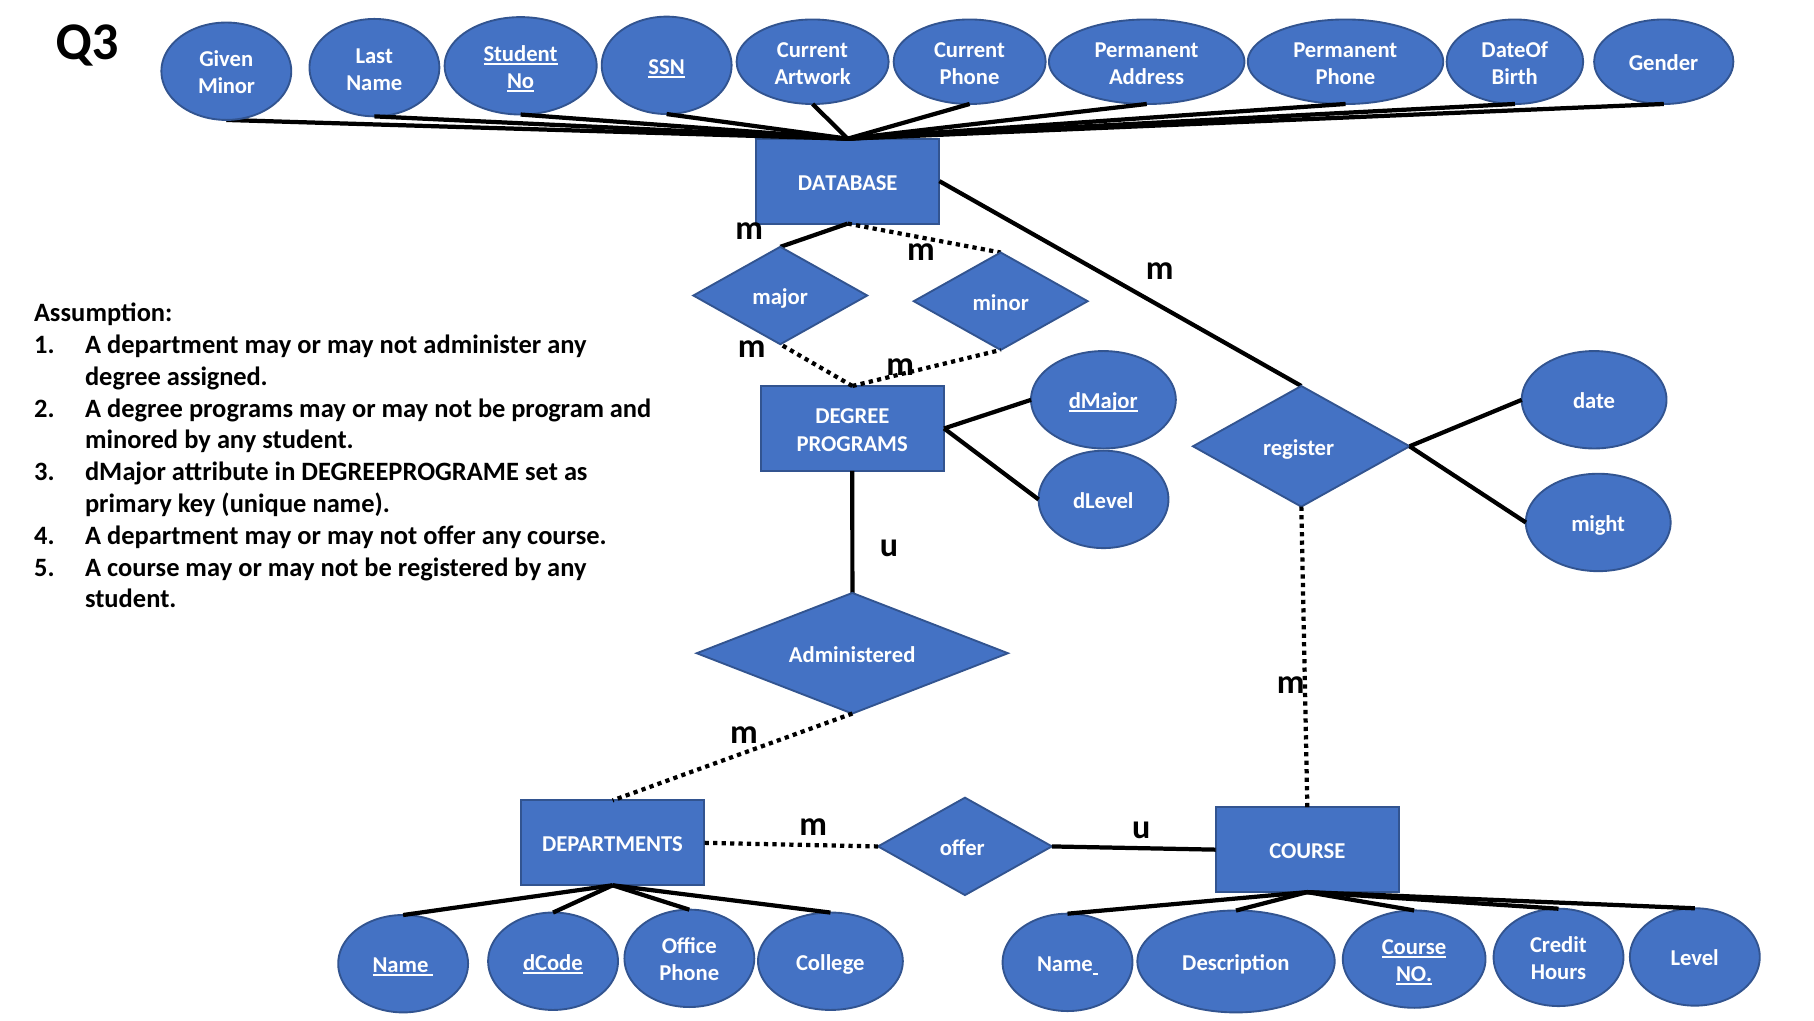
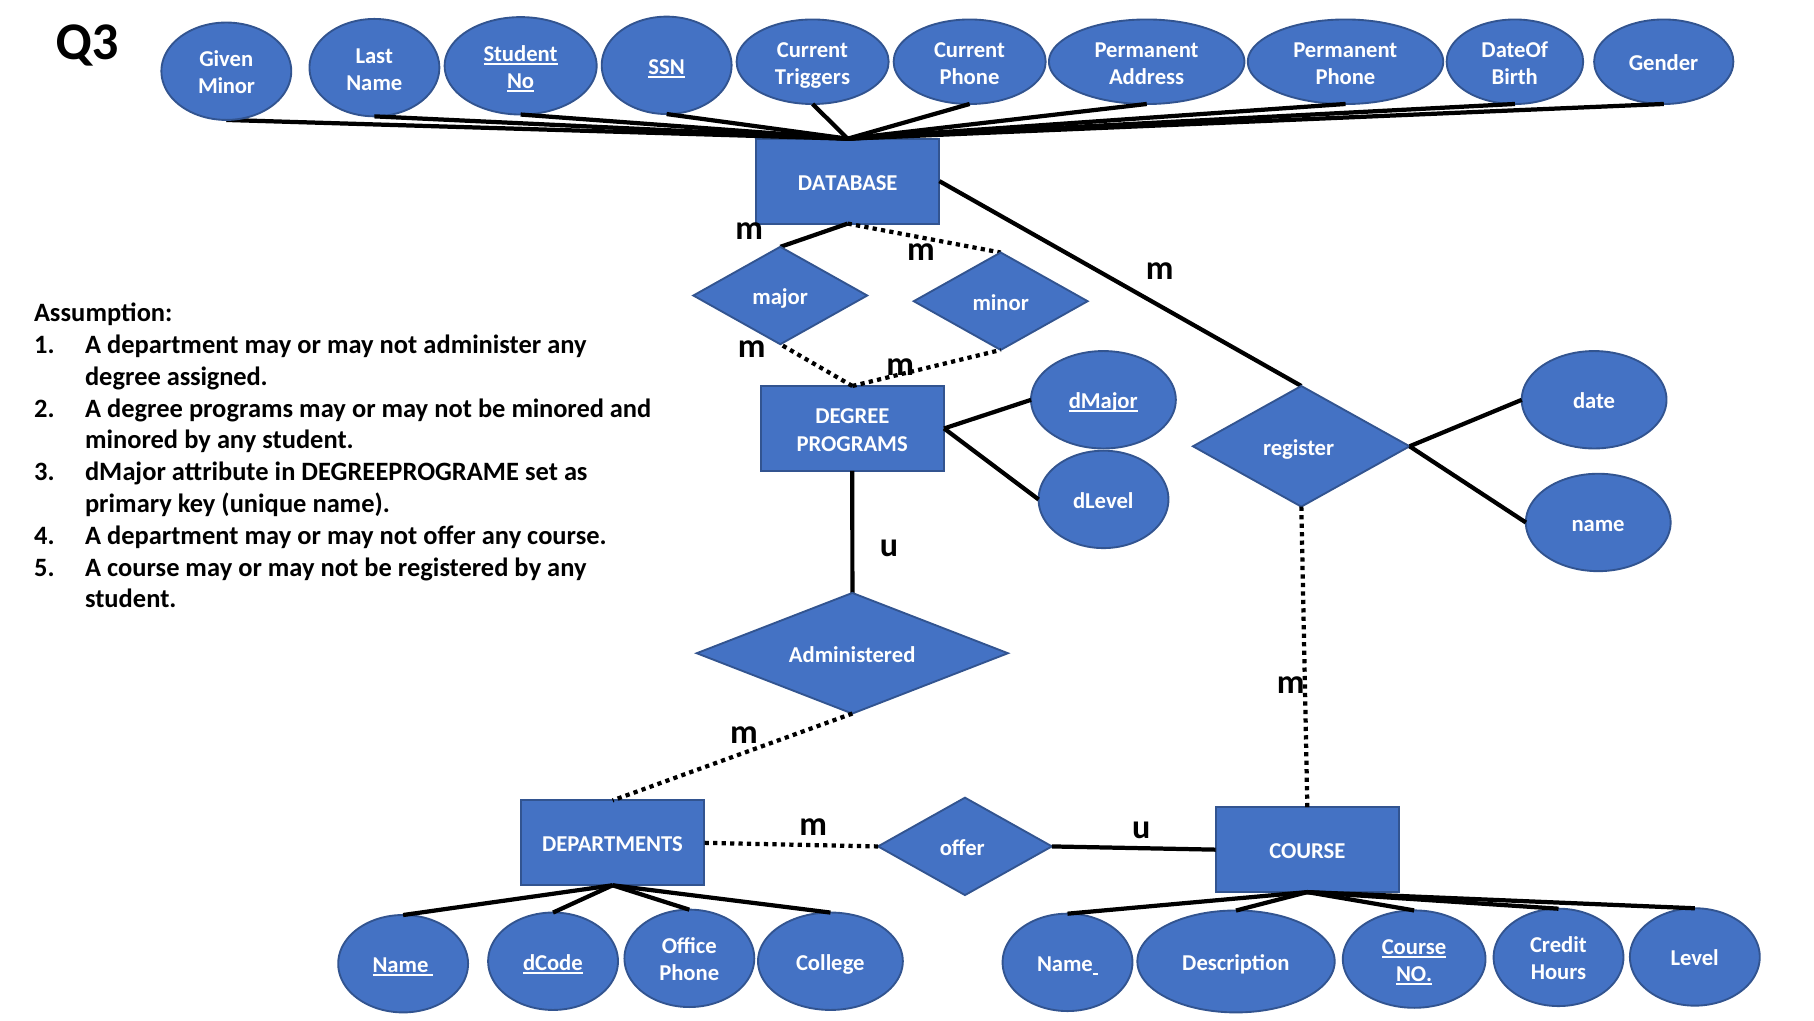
Artwork: Artwork -> Triggers
be program: program -> minored
might at (1598, 524): might -> name
